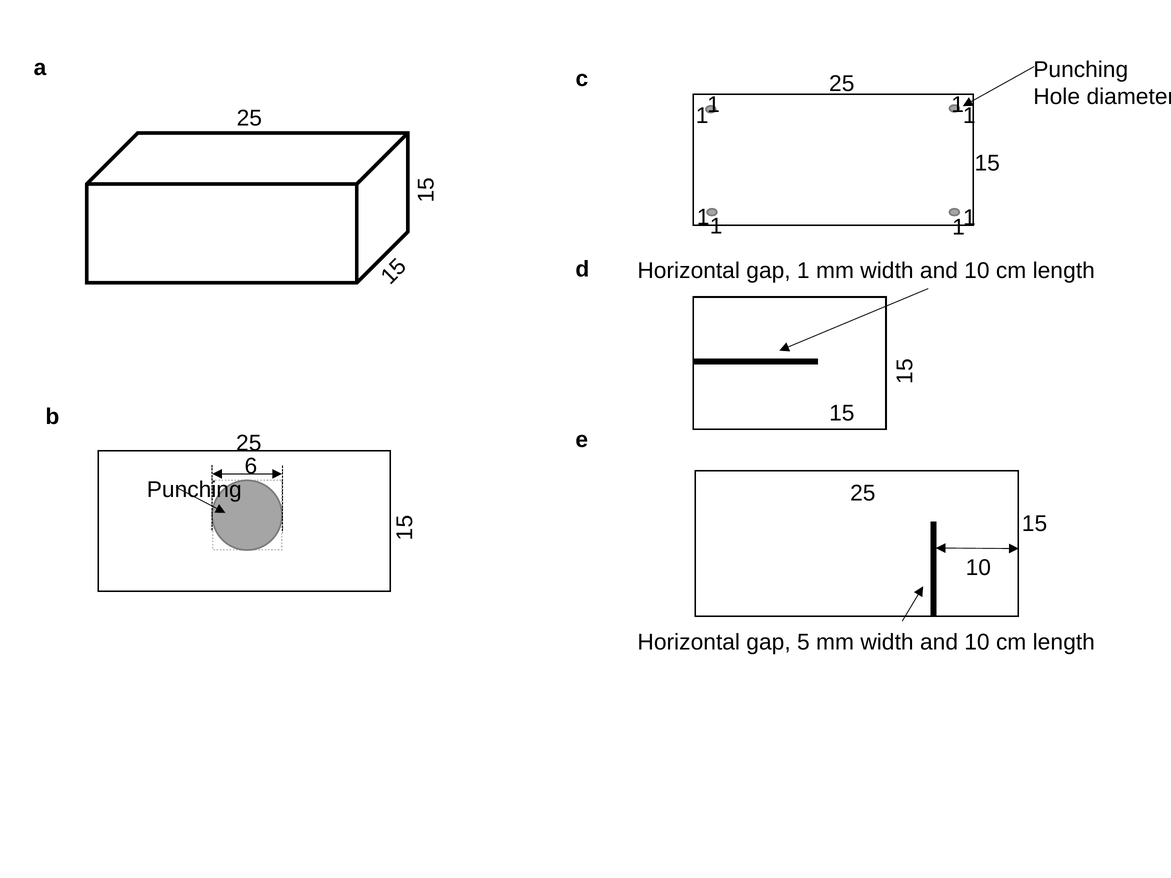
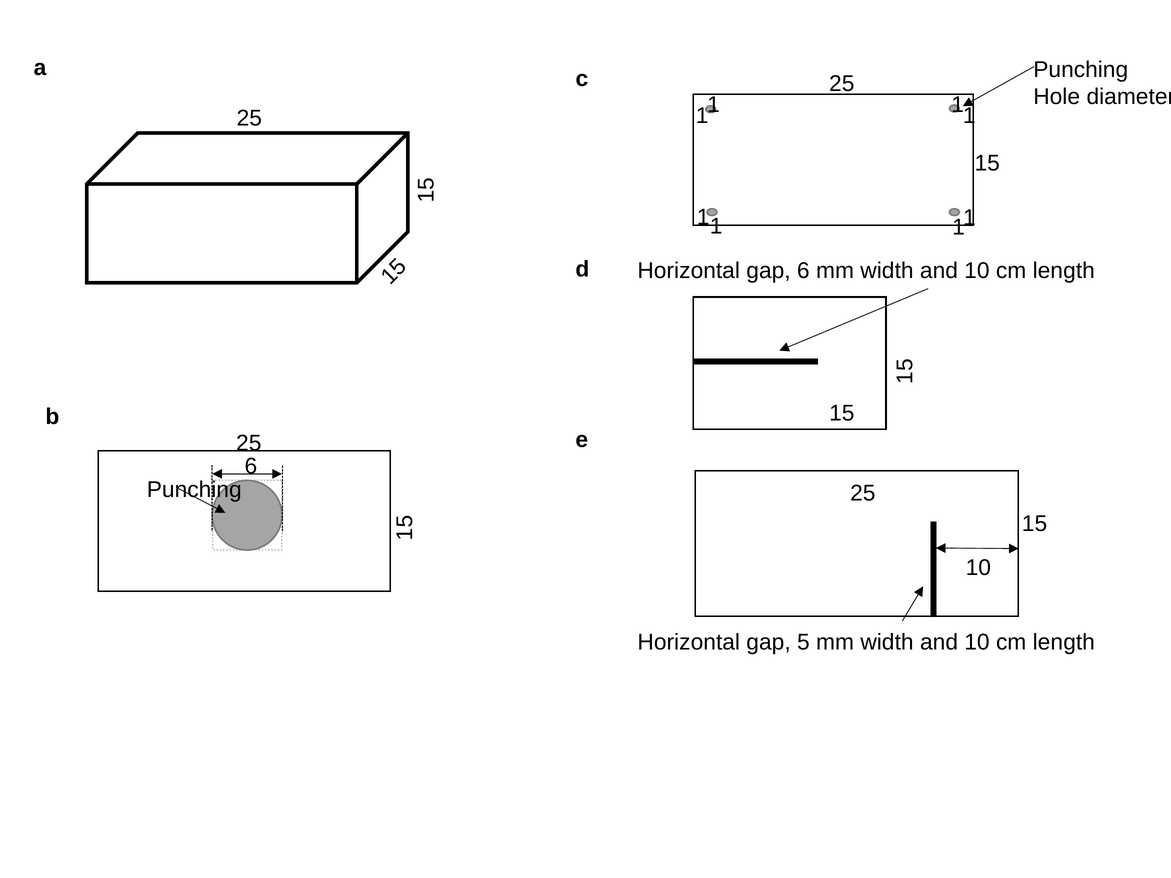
gap 1: 1 -> 6
